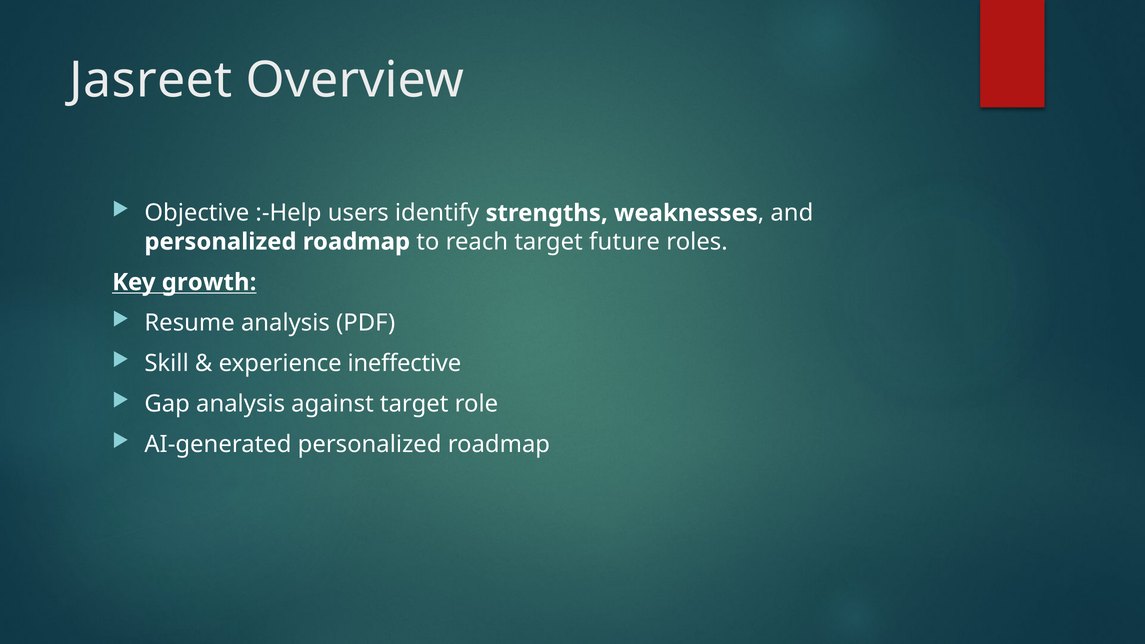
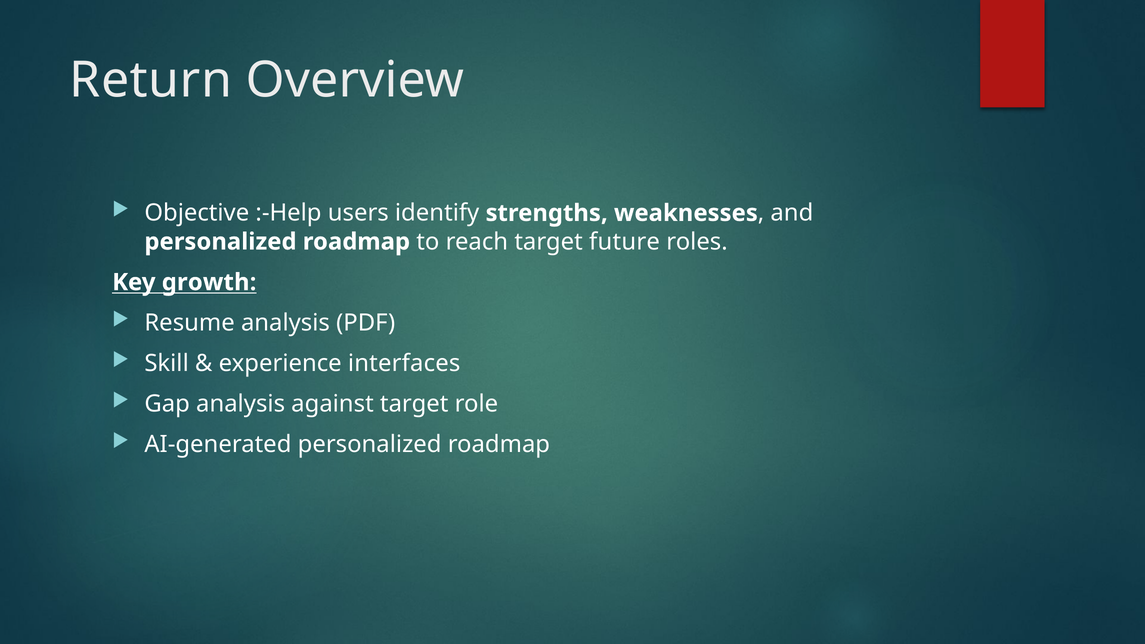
Jasreet: Jasreet -> Return
ineffective: ineffective -> interfaces
